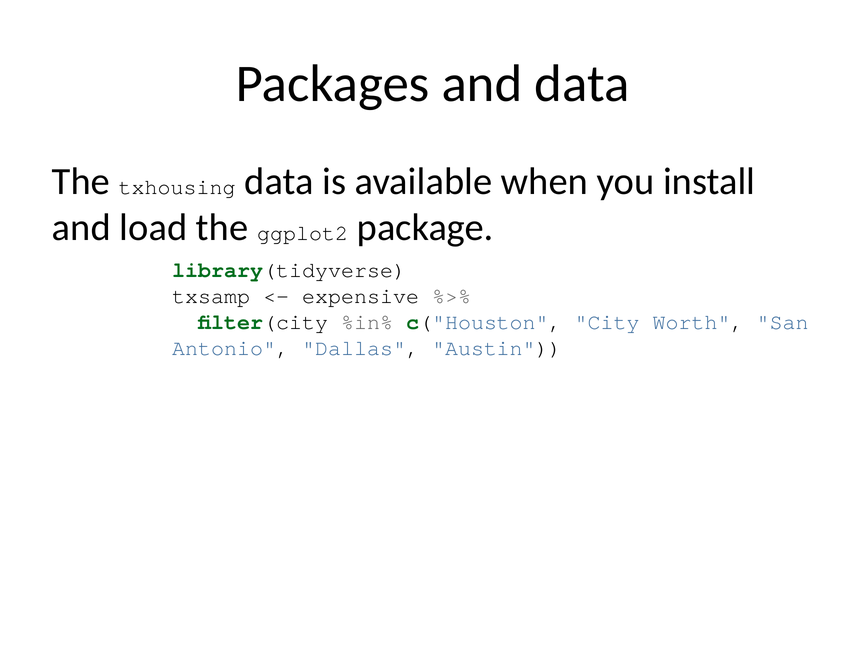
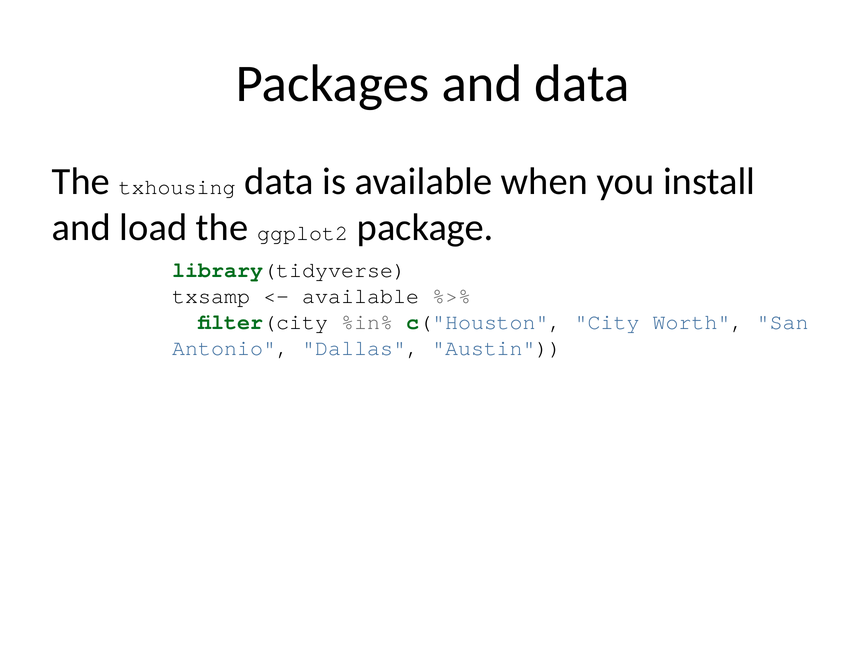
expensive at (361, 296): expensive -> available
